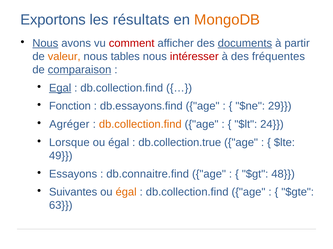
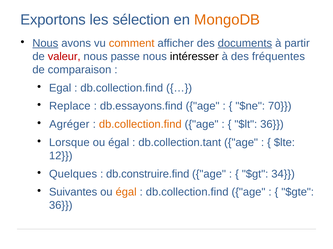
résultats: résultats -> sélection
comment colour: red -> orange
valeur colour: orange -> red
tables: tables -> passe
intéresser colour: red -> black
comparaison underline: present -> none
Egal underline: present -> none
Fonction: Fonction -> Replace
29: 29 -> 70
$lt 24: 24 -> 36
db.collection.true: db.collection.true -> db.collection.tant
49: 49 -> 12
Essayons: Essayons -> Quelques
db.connaitre.find: db.connaitre.find -> db.construire.find
48: 48 -> 34
63 at (61, 206): 63 -> 36
